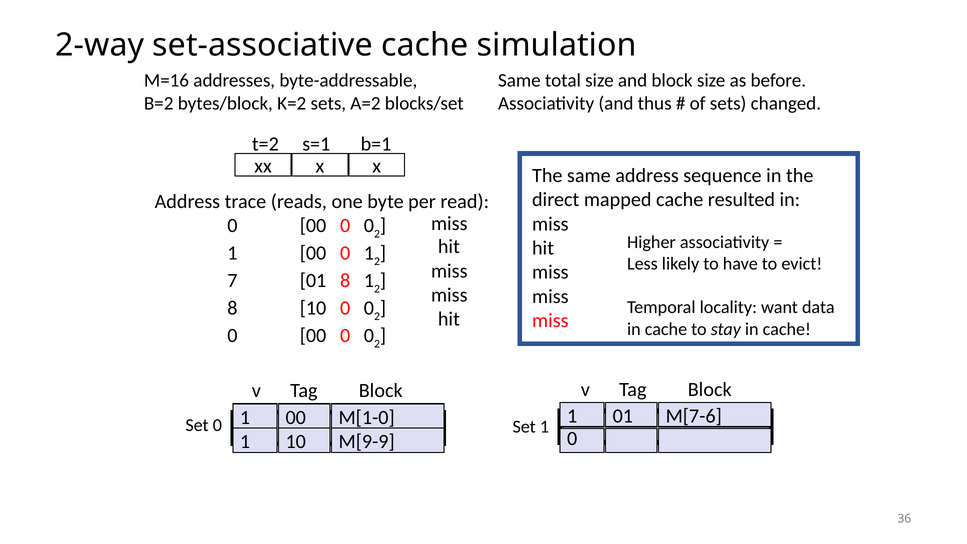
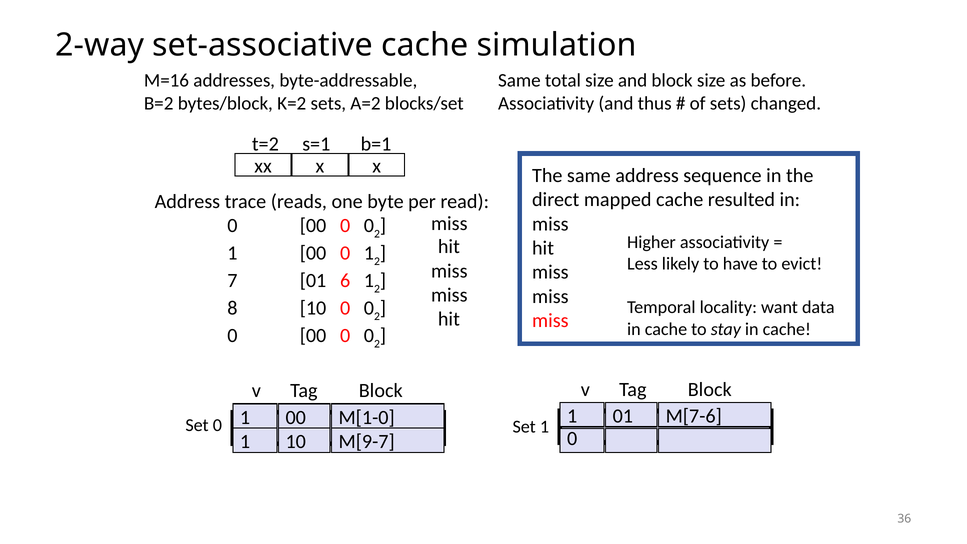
01 8: 8 -> 6
M[9-9: M[9-9 -> M[9-7
